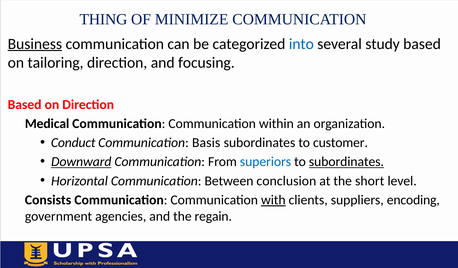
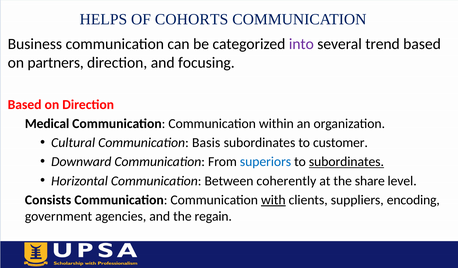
THING: THING -> HELPS
MINIMIZE: MINIMIZE -> COHORTS
Business underline: present -> none
into colour: blue -> purple
study: study -> trend
tailoring: tailoring -> partners
Conduct: Conduct -> Cultural
Downward underline: present -> none
conclusion: conclusion -> coherently
short: short -> share
